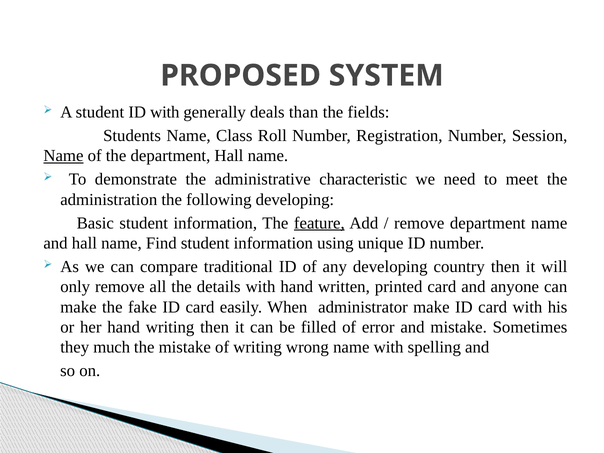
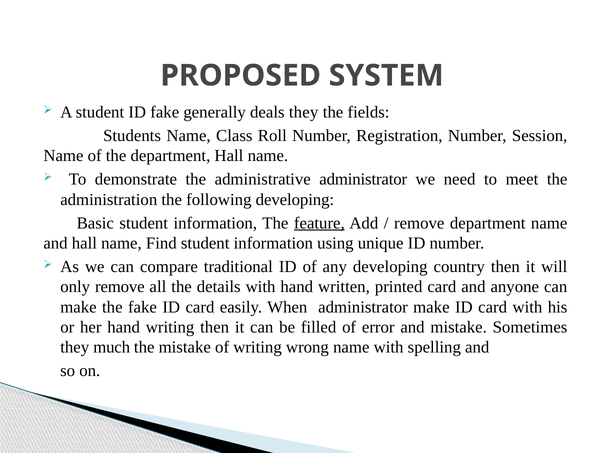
ID with: with -> fake
deals than: than -> they
Name at (63, 156) underline: present -> none
administrative characteristic: characteristic -> administrator
